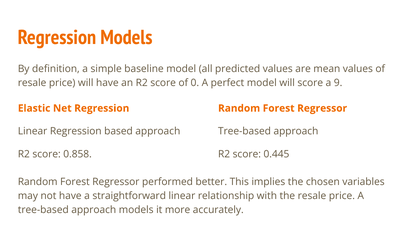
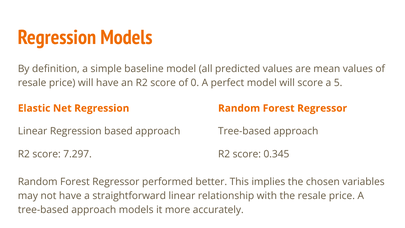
9: 9 -> 5
0.858: 0.858 -> 7.297
0.445: 0.445 -> 0.345
